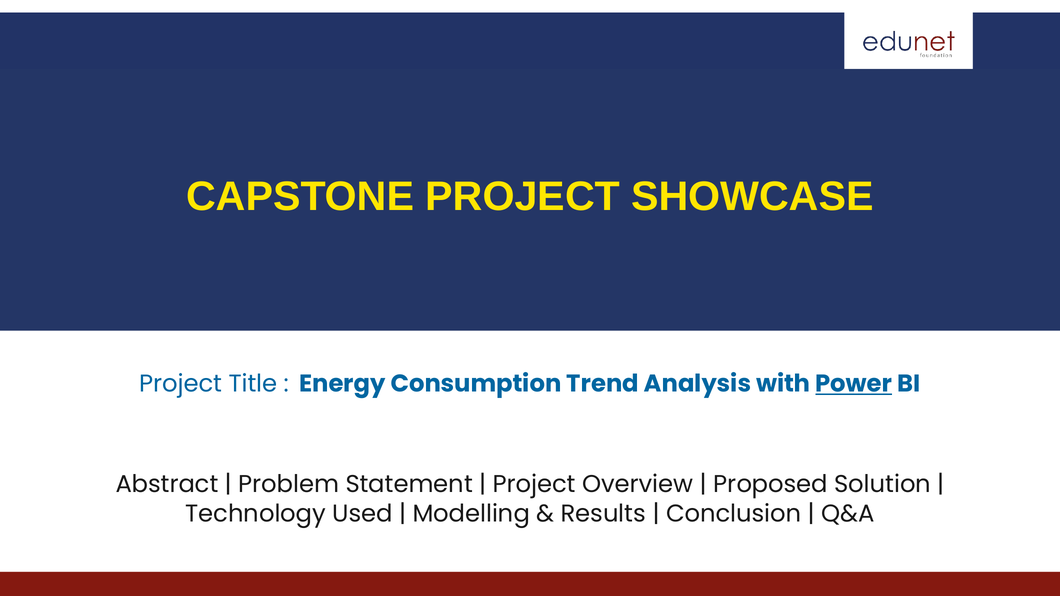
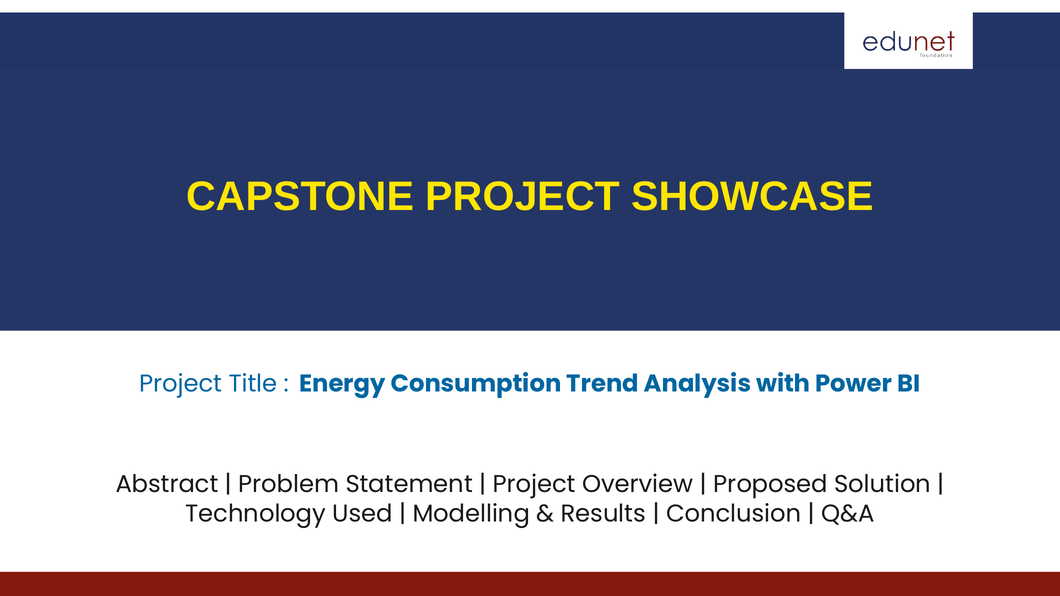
Power underline: present -> none
